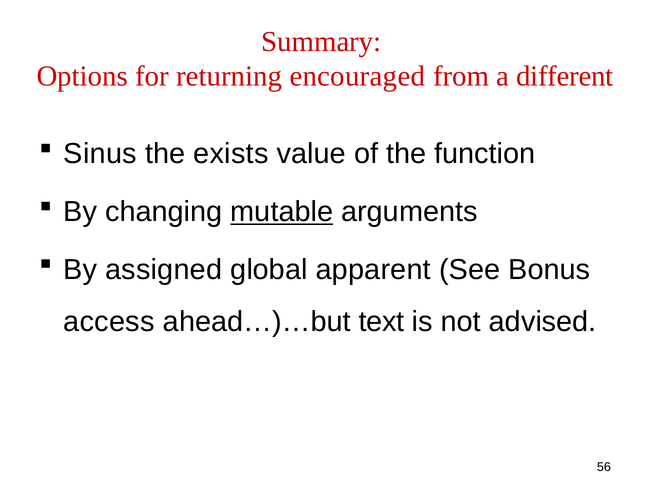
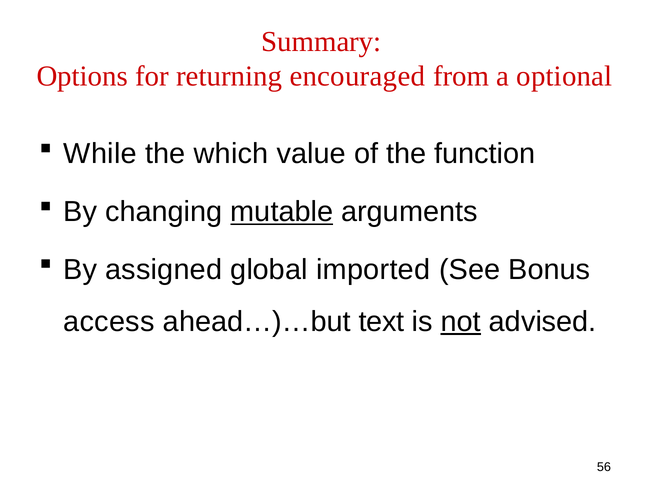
different: different -> optional
Sinus: Sinus -> While
exists: exists -> which
apparent: apparent -> imported
not underline: none -> present
